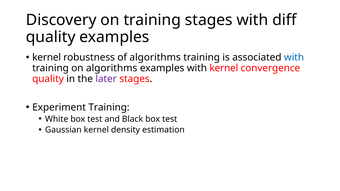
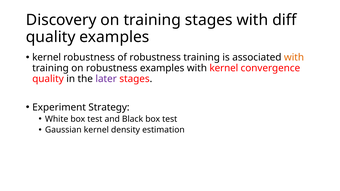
of algorithms: algorithms -> robustness
with at (294, 57) colour: blue -> orange
on algorithms: algorithms -> robustness
Experiment Training: Training -> Strategy
